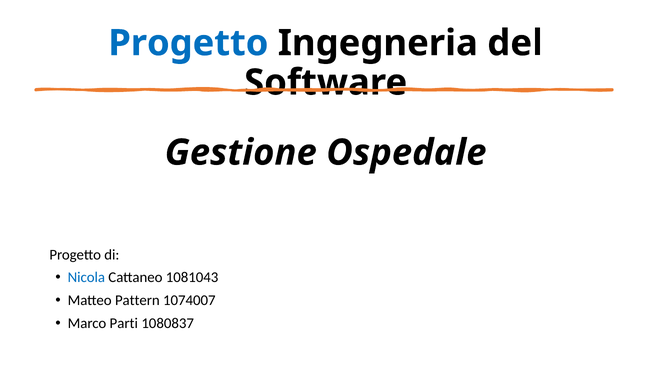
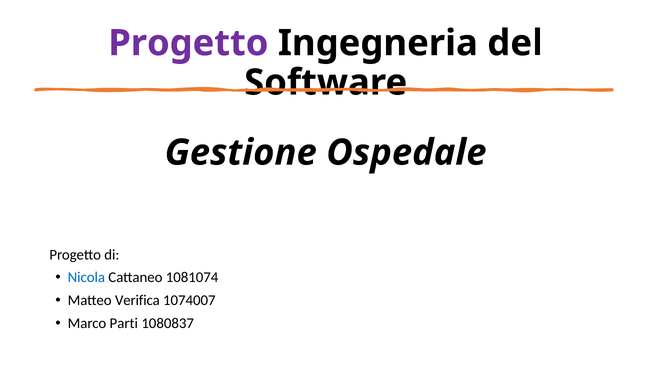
Progetto at (188, 43) colour: blue -> purple
1081043: 1081043 -> 1081074
Pattern: Pattern -> Verifica
